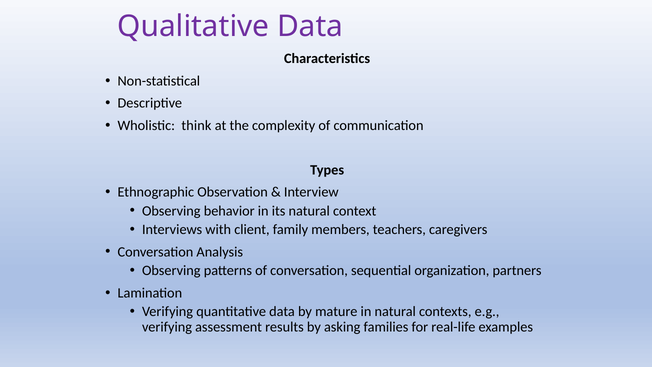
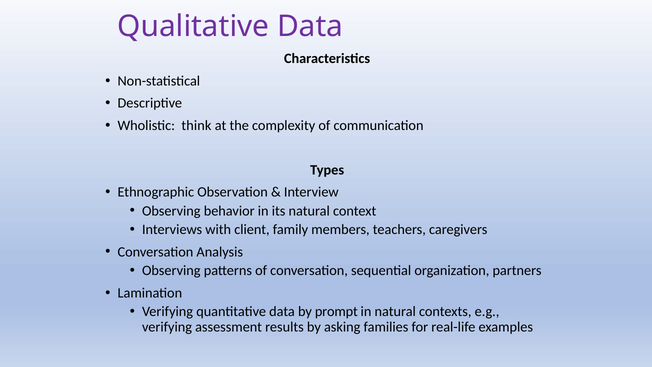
mature: mature -> prompt
